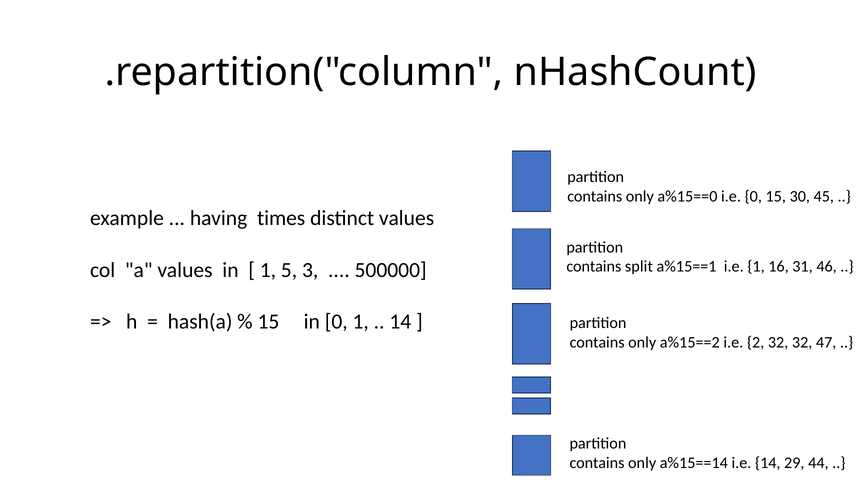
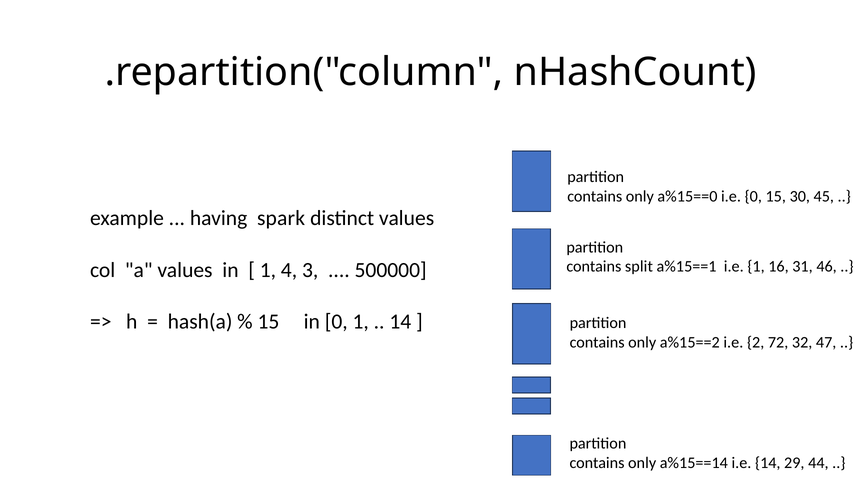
times: times -> spark
5: 5 -> 4
2 32: 32 -> 72
